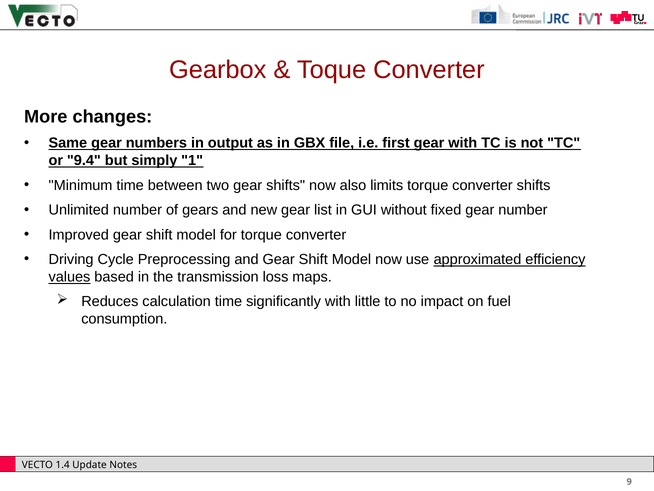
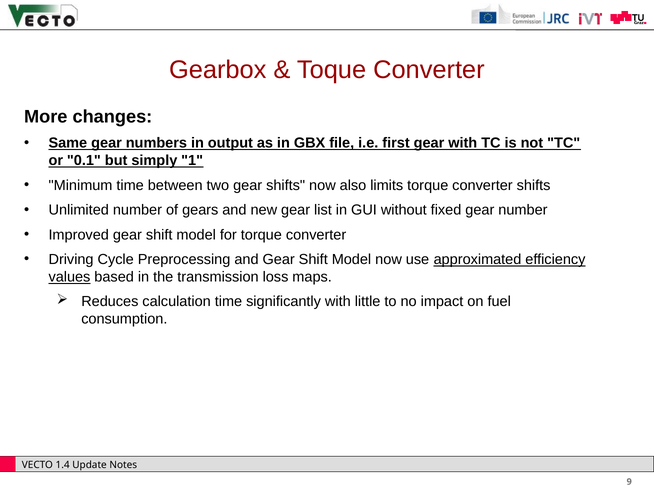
9.4: 9.4 -> 0.1
